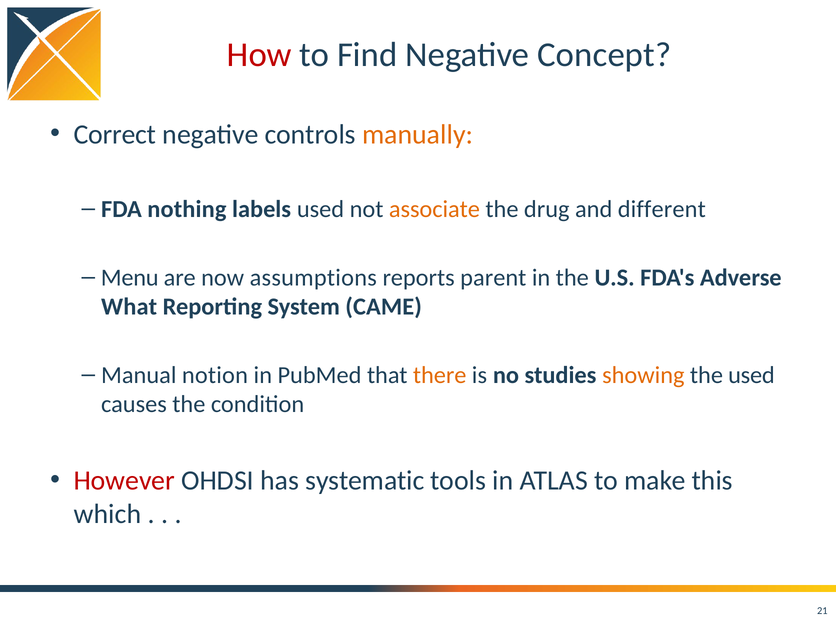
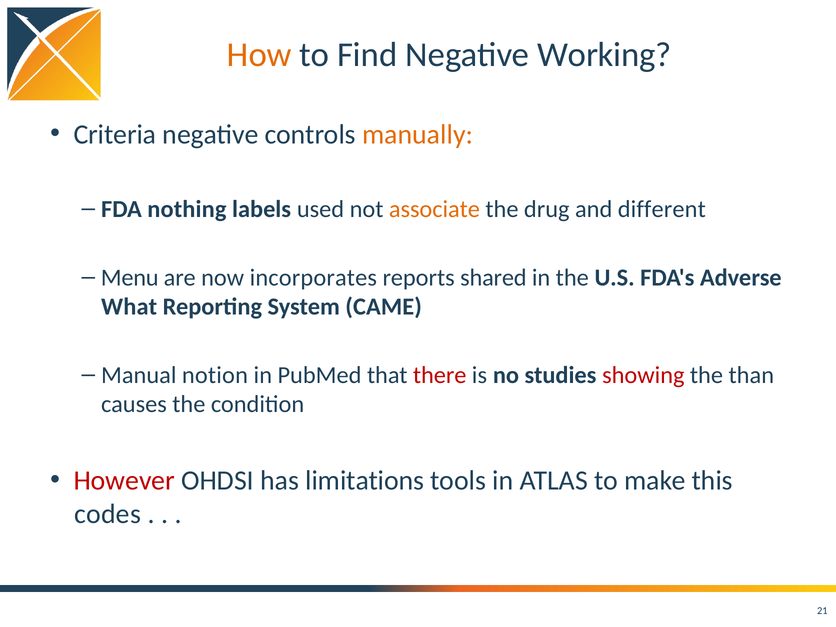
How colour: red -> orange
Concept: Concept -> Working
Correct: Correct -> Criteria
assumptions: assumptions -> incorporates
parent: parent -> shared
there colour: orange -> red
showing colour: orange -> red
the used: used -> than
systematic: systematic -> limitations
which: which -> codes
